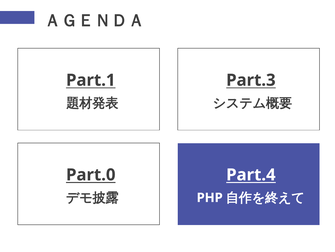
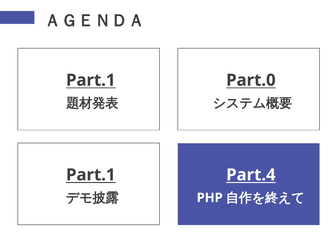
Part.3: Part.3 -> Part.0
Part.0 at (91, 174): Part.0 -> Part.1
